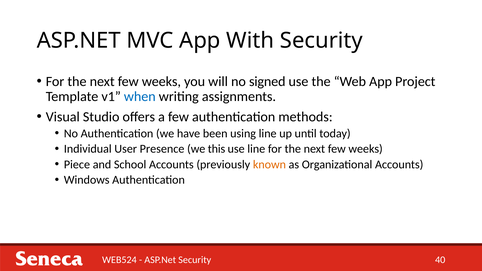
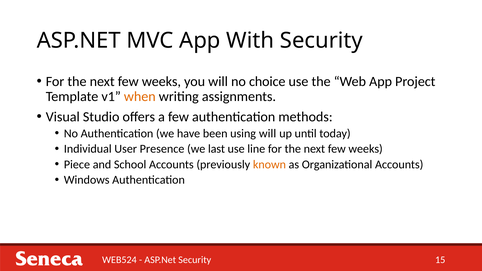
signed: signed -> choice
when colour: blue -> orange
using line: line -> will
this: this -> last
40: 40 -> 15
